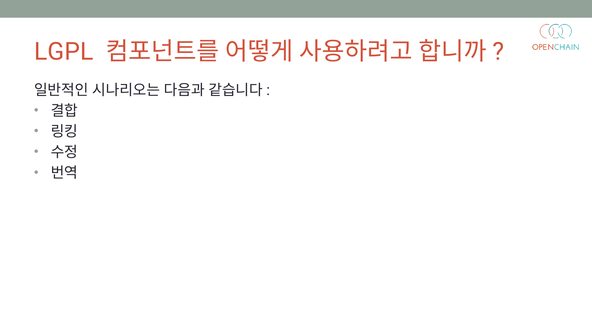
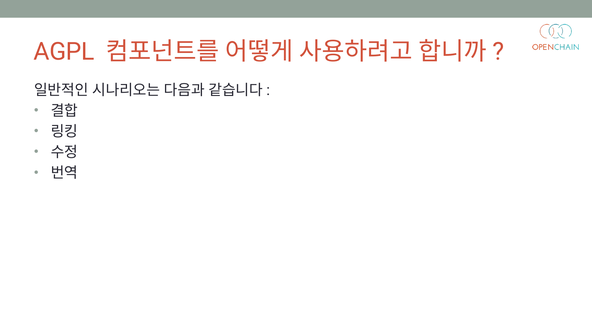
LGPL: LGPL -> AGPL
